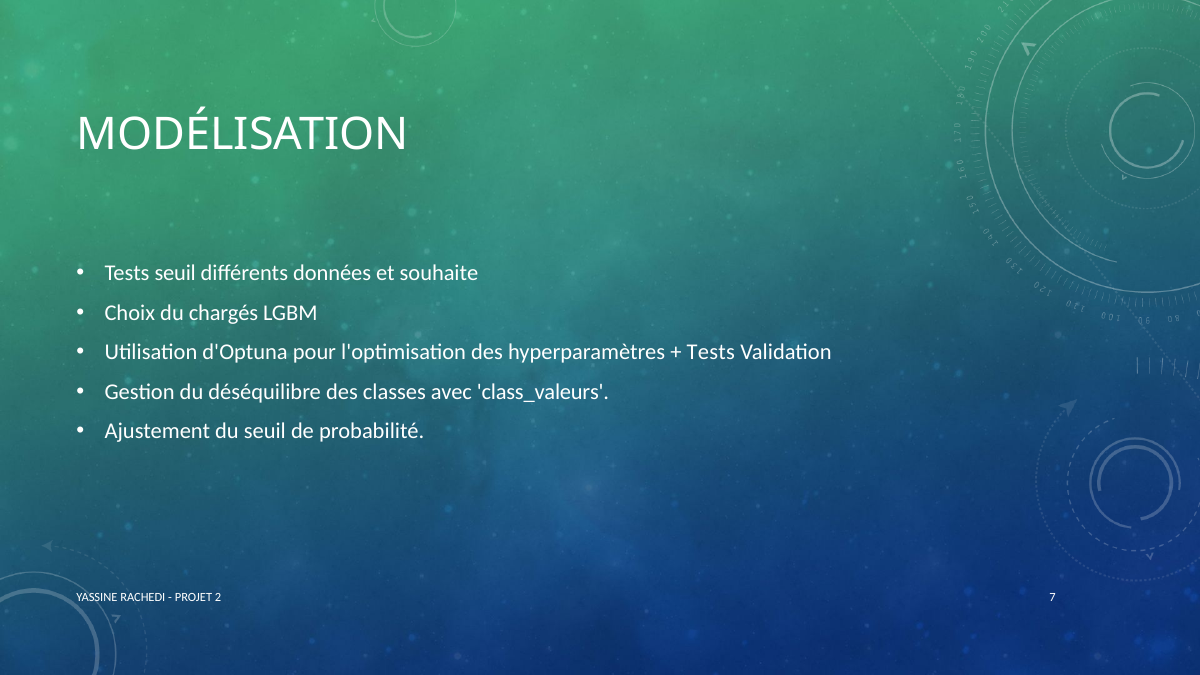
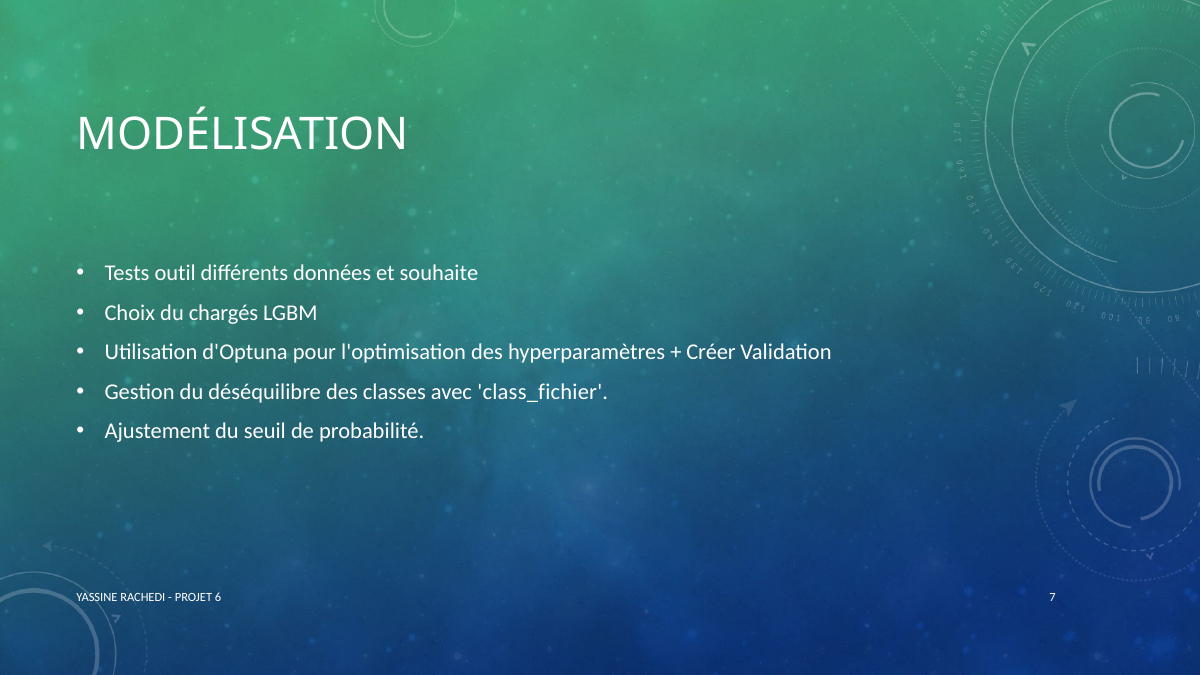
Tests seuil: seuil -> outil
Tests at (711, 352): Tests -> Créer
class_valeurs: class_valeurs -> class_fichier
2: 2 -> 6
